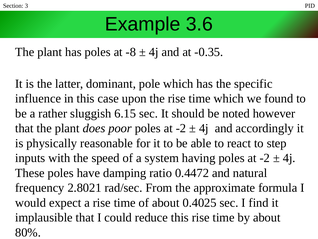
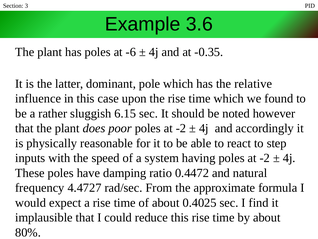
-8: -8 -> -6
specific: specific -> relative
2.8021: 2.8021 -> 4.4727
